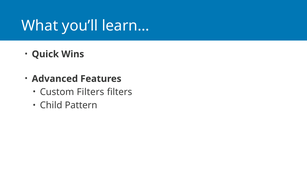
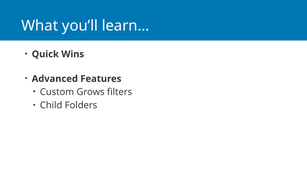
Custom Filters: Filters -> Grows
Pattern: Pattern -> Folders
